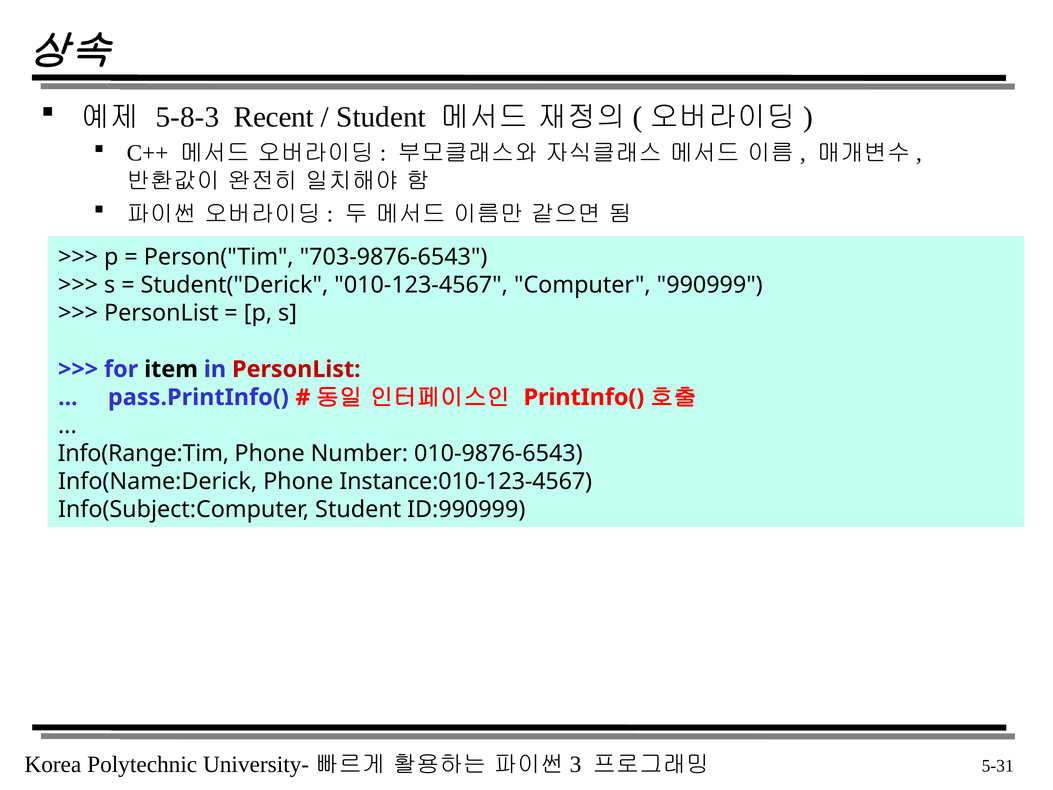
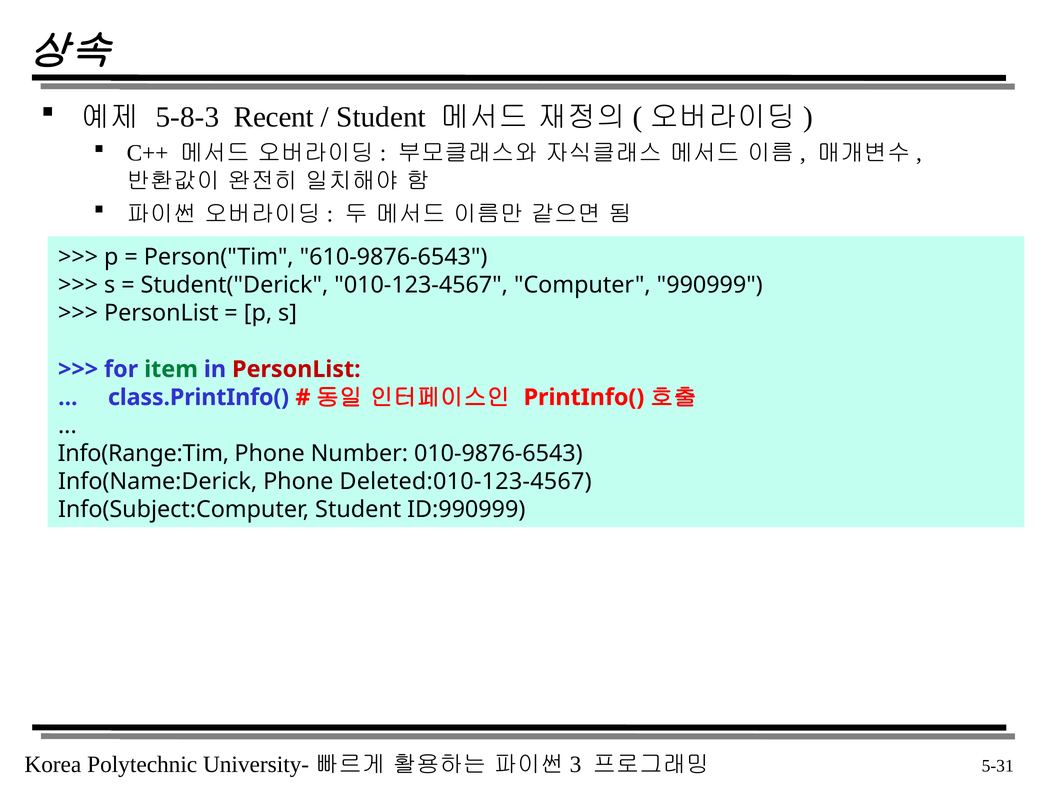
703-9876-6543: 703-9876-6543 -> 610-9876-6543
item colour: black -> green
pass.PrintInfo(: pass.PrintInfo( -> class.PrintInfo(
Instance:010-123-4567: Instance:010-123-4567 -> Deleted:010-123-4567
